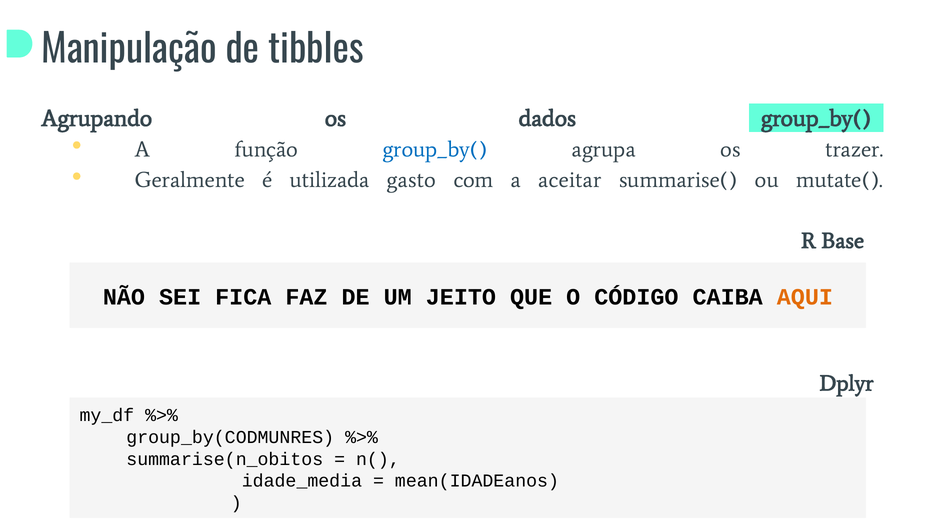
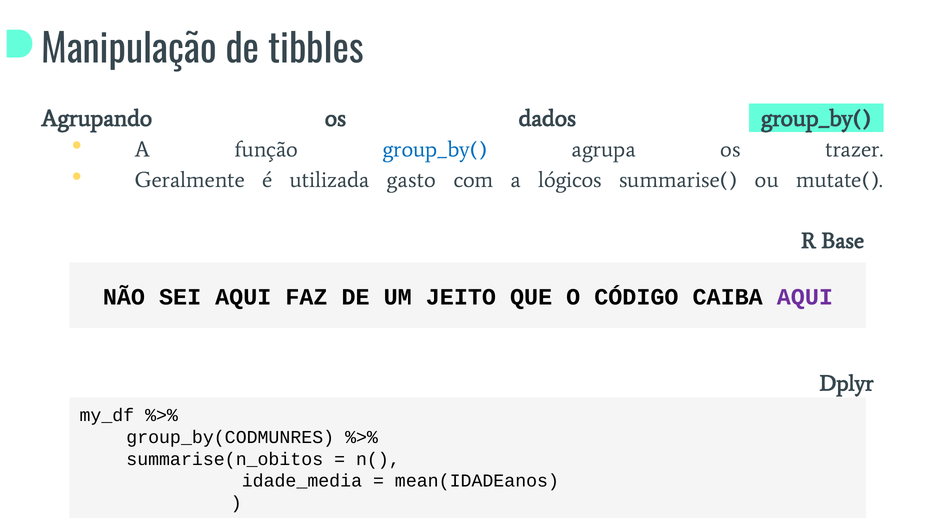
aceitar: aceitar -> lógicos
SEI FICA: FICA -> AQUI
AQUI at (805, 297) colour: orange -> purple
